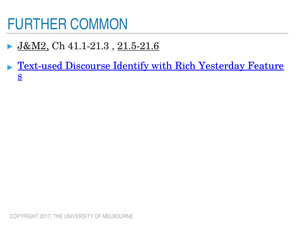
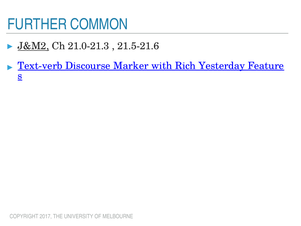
41.1-21.3: 41.1-21.3 -> 21.0-21.3
21.5-21.6 underline: present -> none
Text-used: Text-used -> Text-verb
Identify: Identify -> Marker
